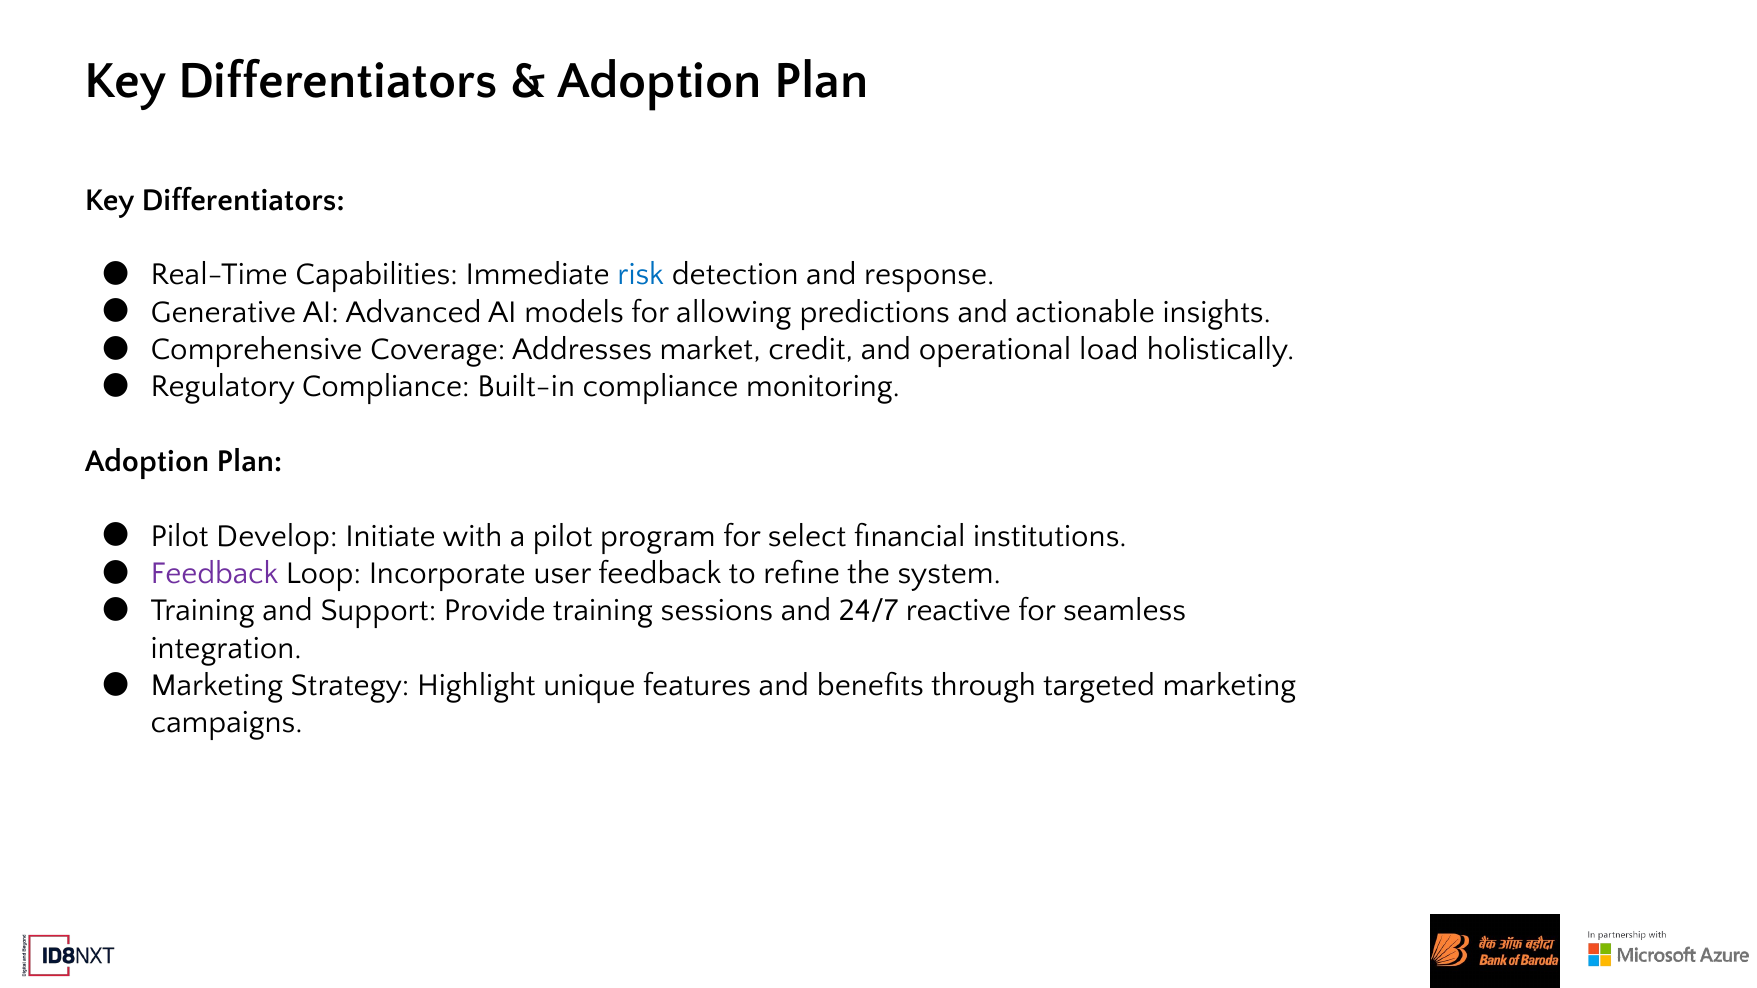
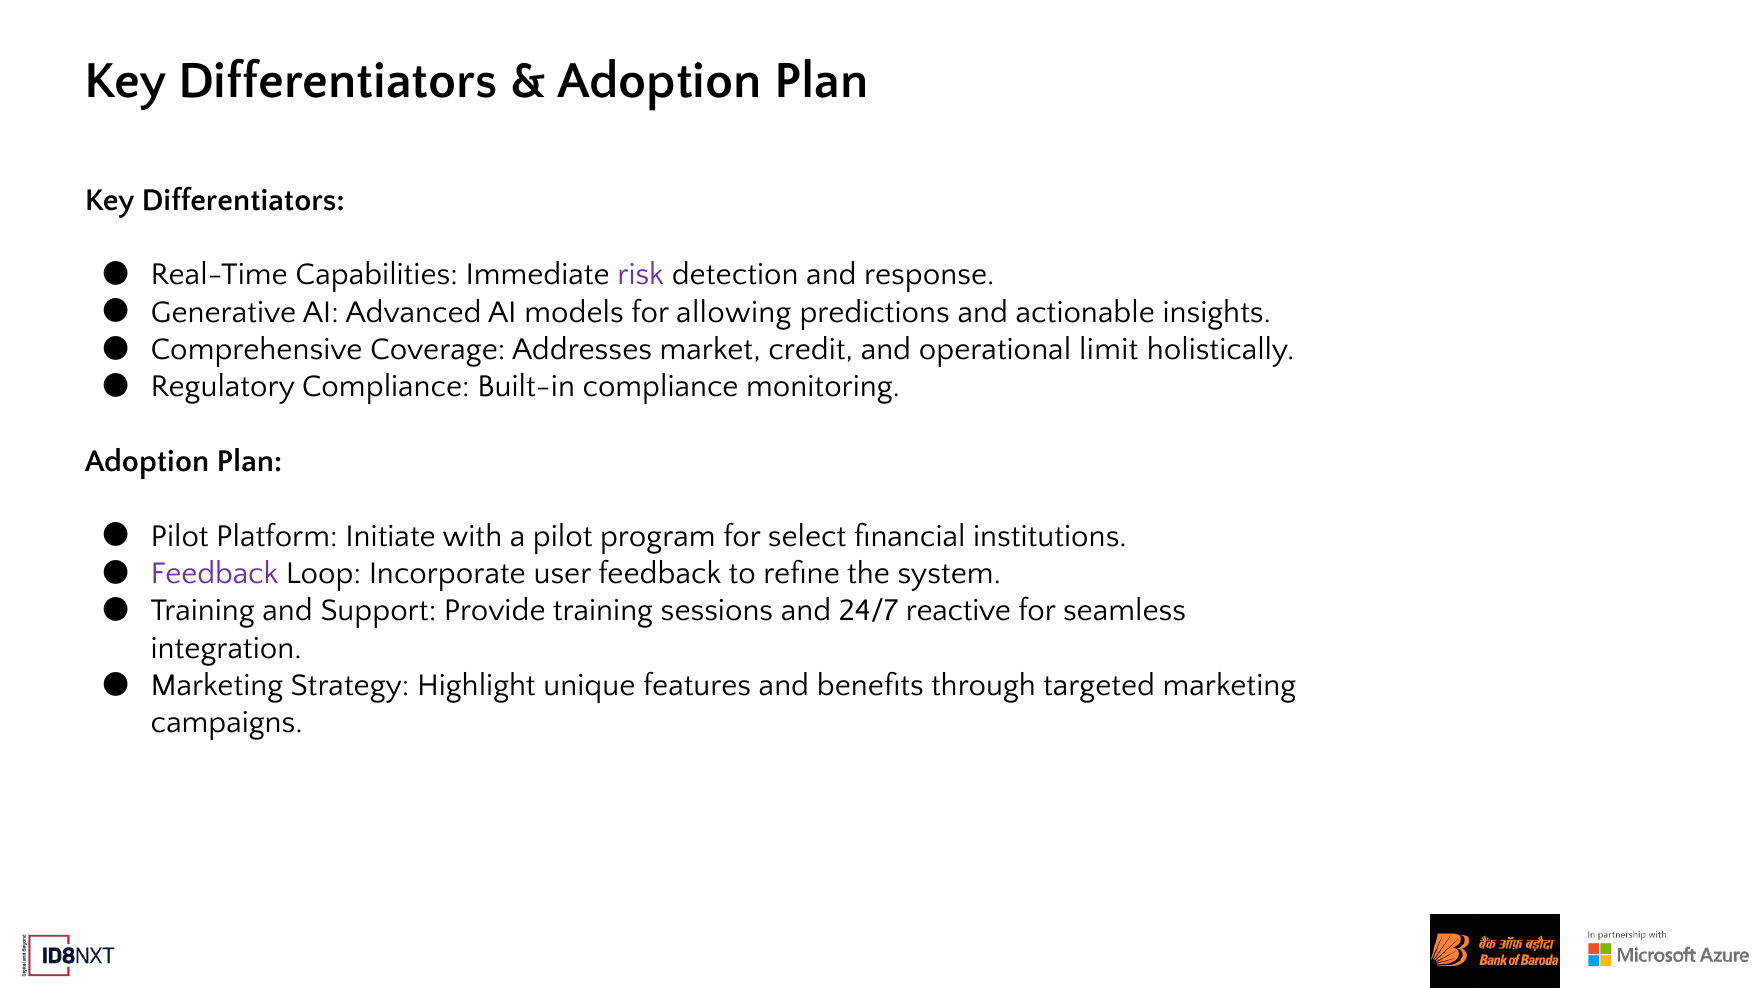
risk colour: blue -> purple
load: load -> limit
Develop: Develop -> Platform
